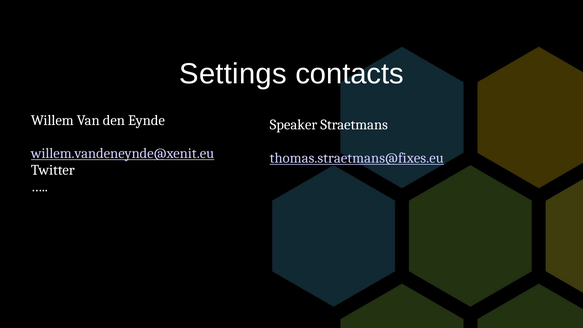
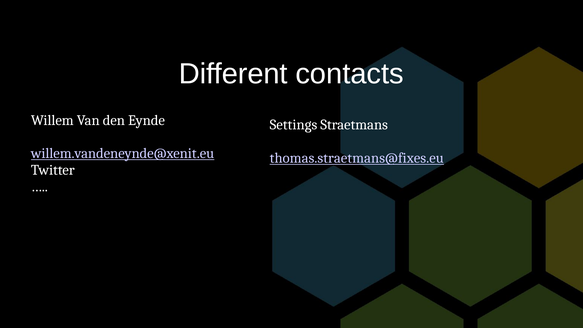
Settings: Settings -> Different
Speaker: Speaker -> Settings
